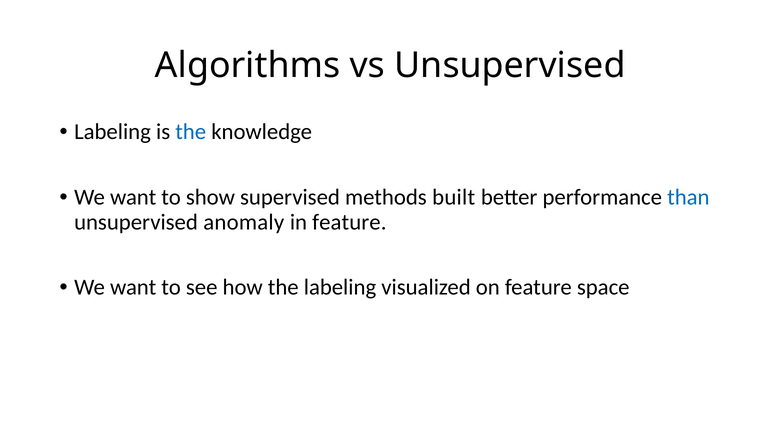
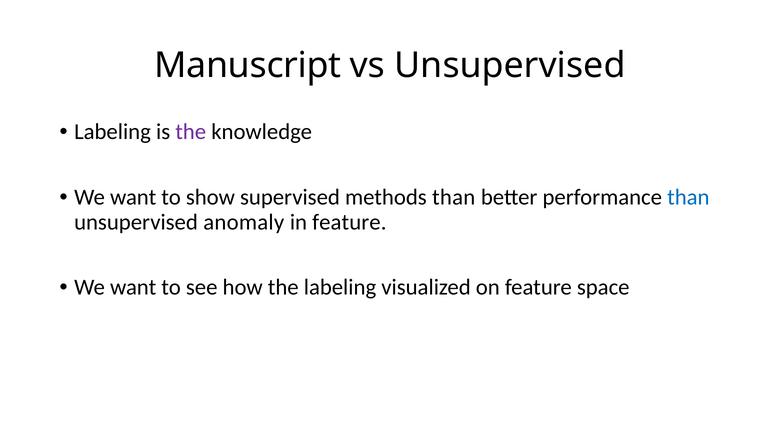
Algorithms: Algorithms -> Manuscript
the at (191, 132) colour: blue -> purple
methods built: built -> than
